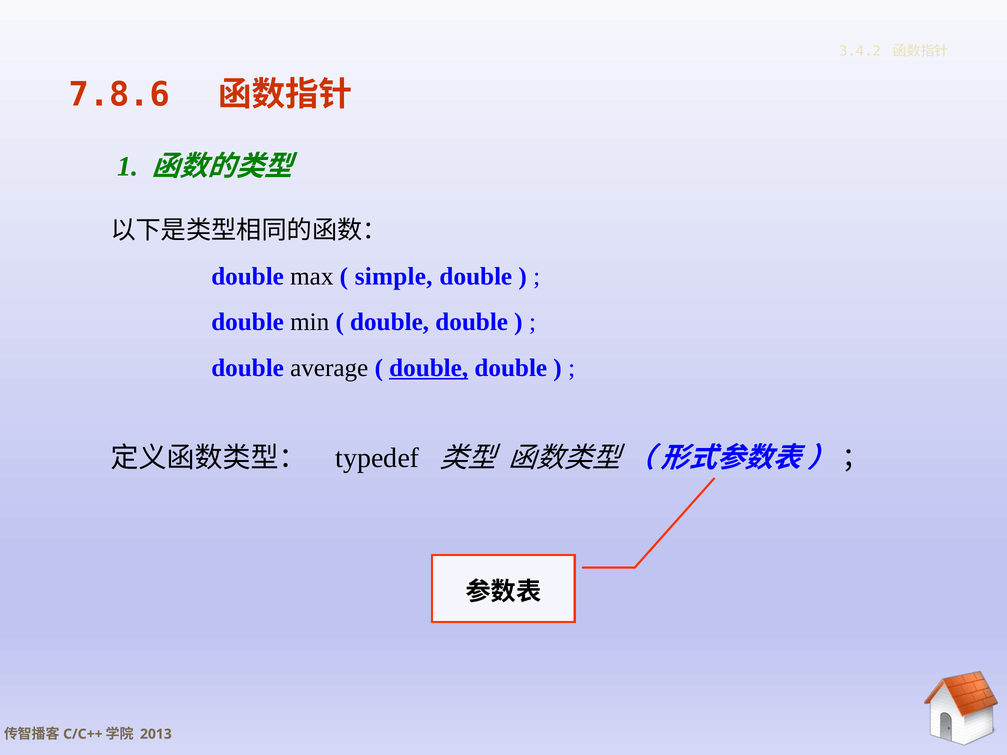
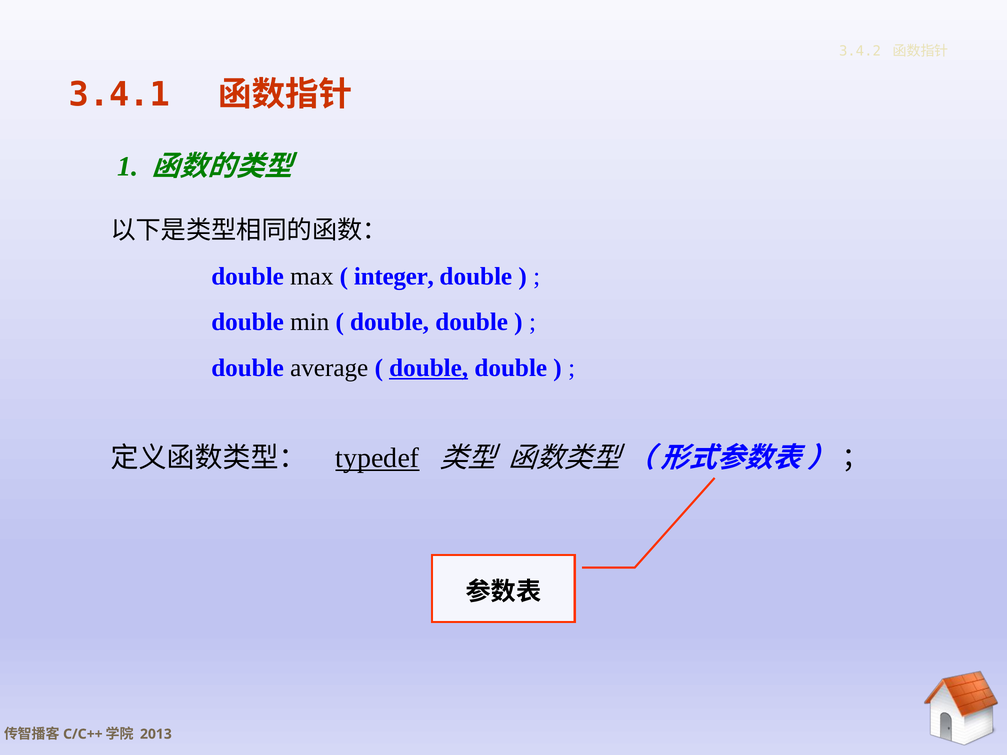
7.8.6: 7.8.6 -> 3.4.1
simple: simple -> integer
typedef underline: none -> present
